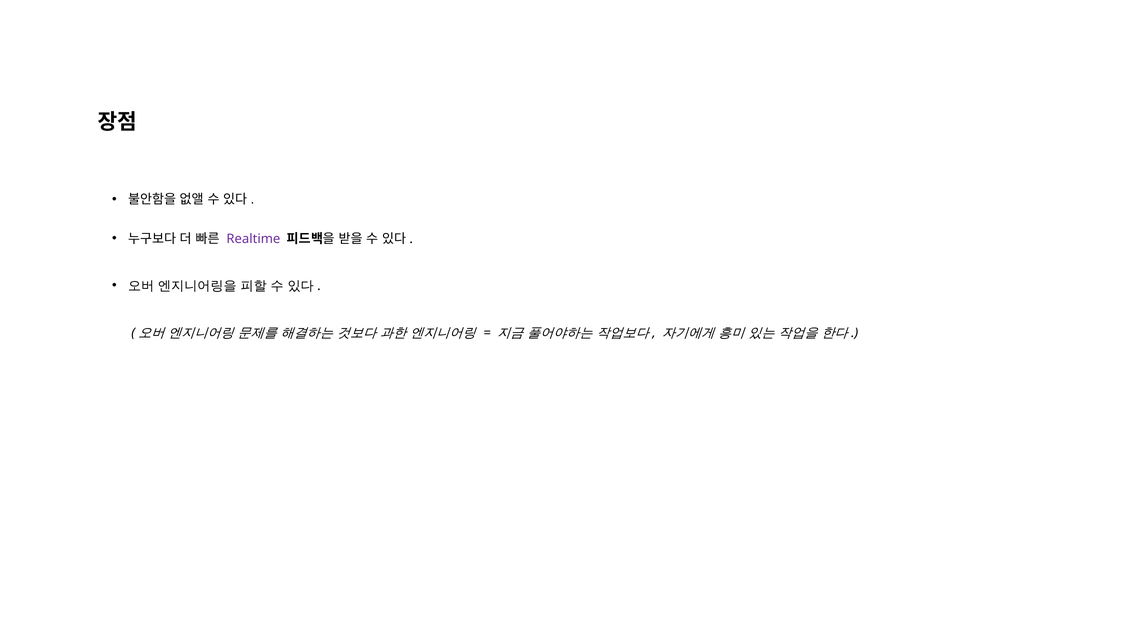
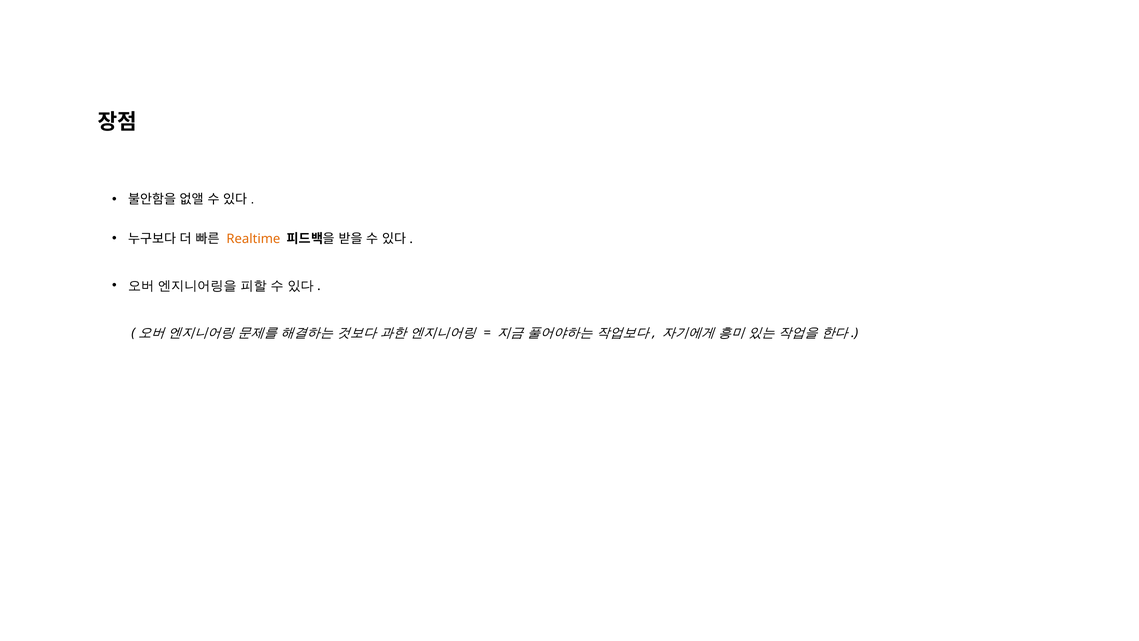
Realtime colour: purple -> orange
